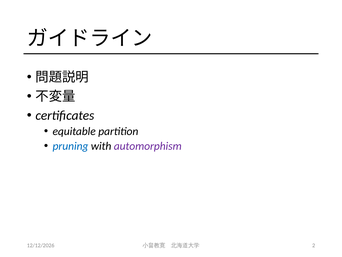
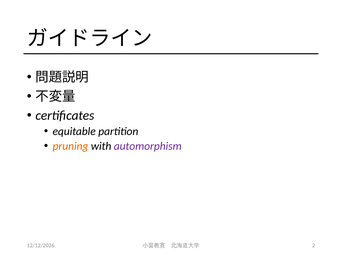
pruning colour: blue -> orange
